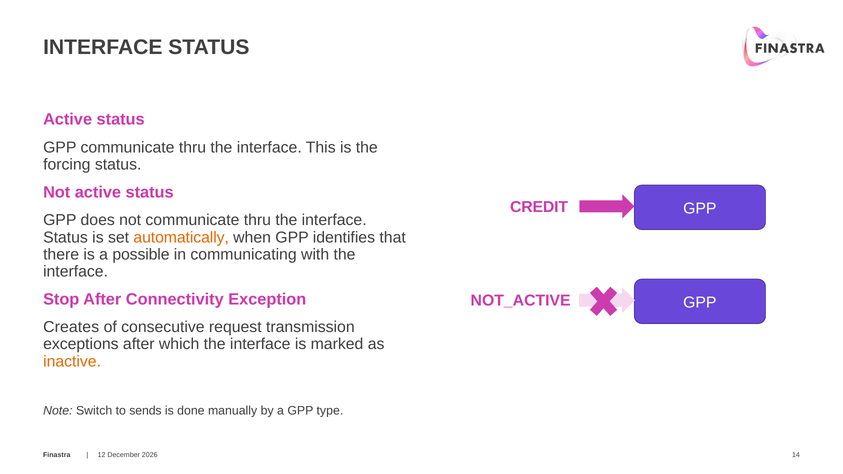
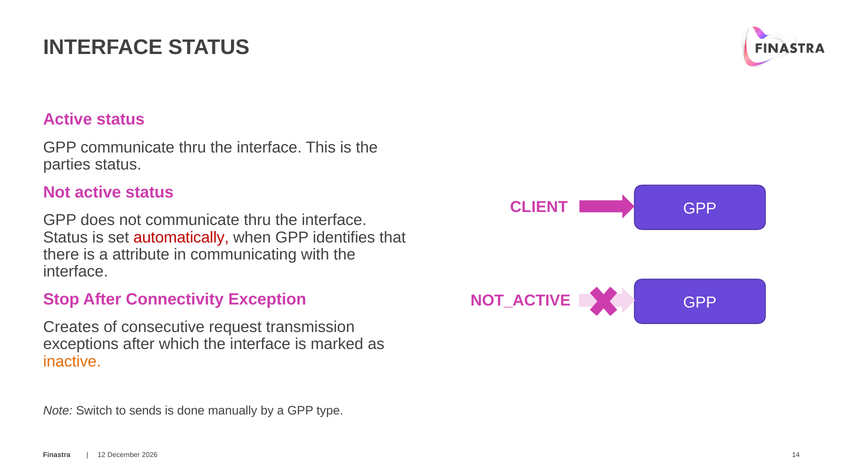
forcing: forcing -> parties
CREDIT: CREDIT -> CLIENT
automatically colour: orange -> red
possible: possible -> attribute
